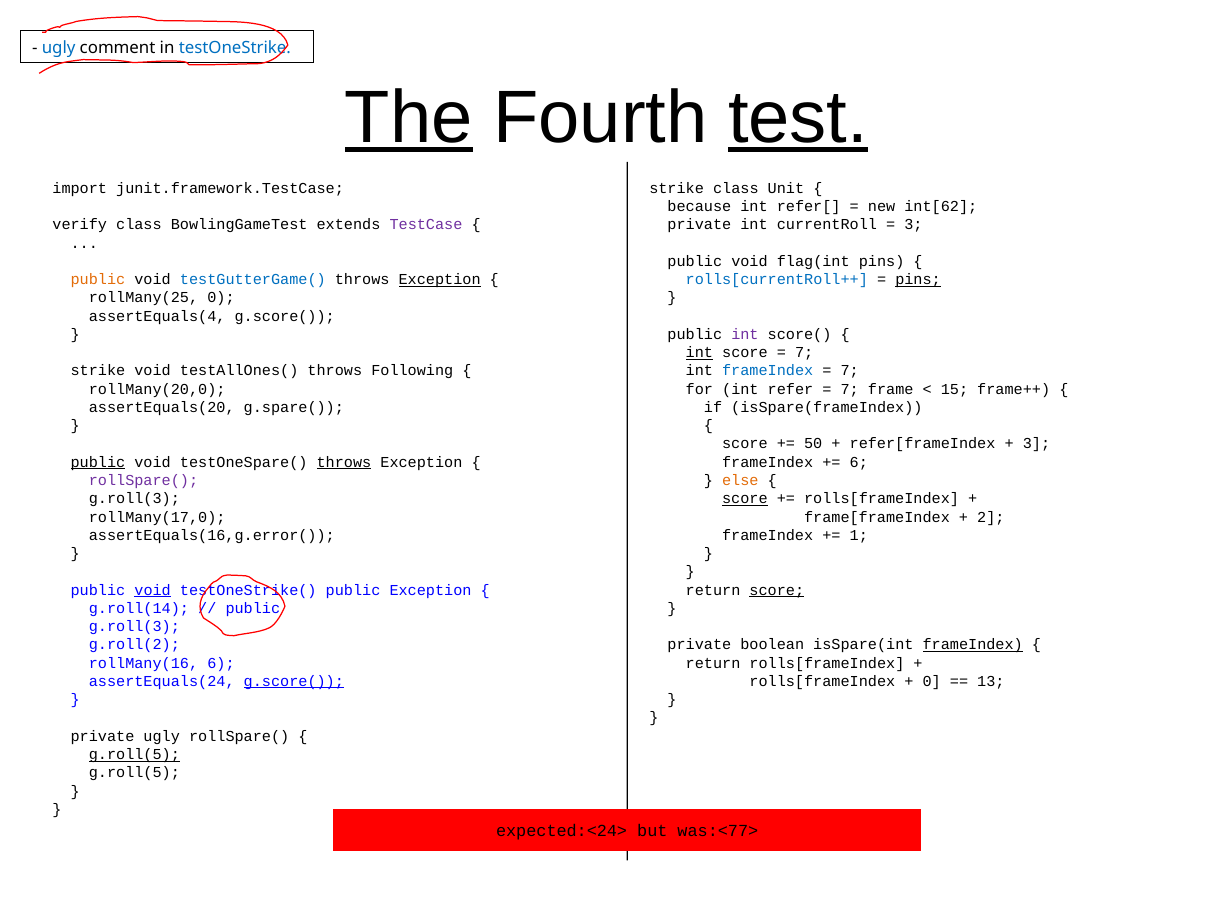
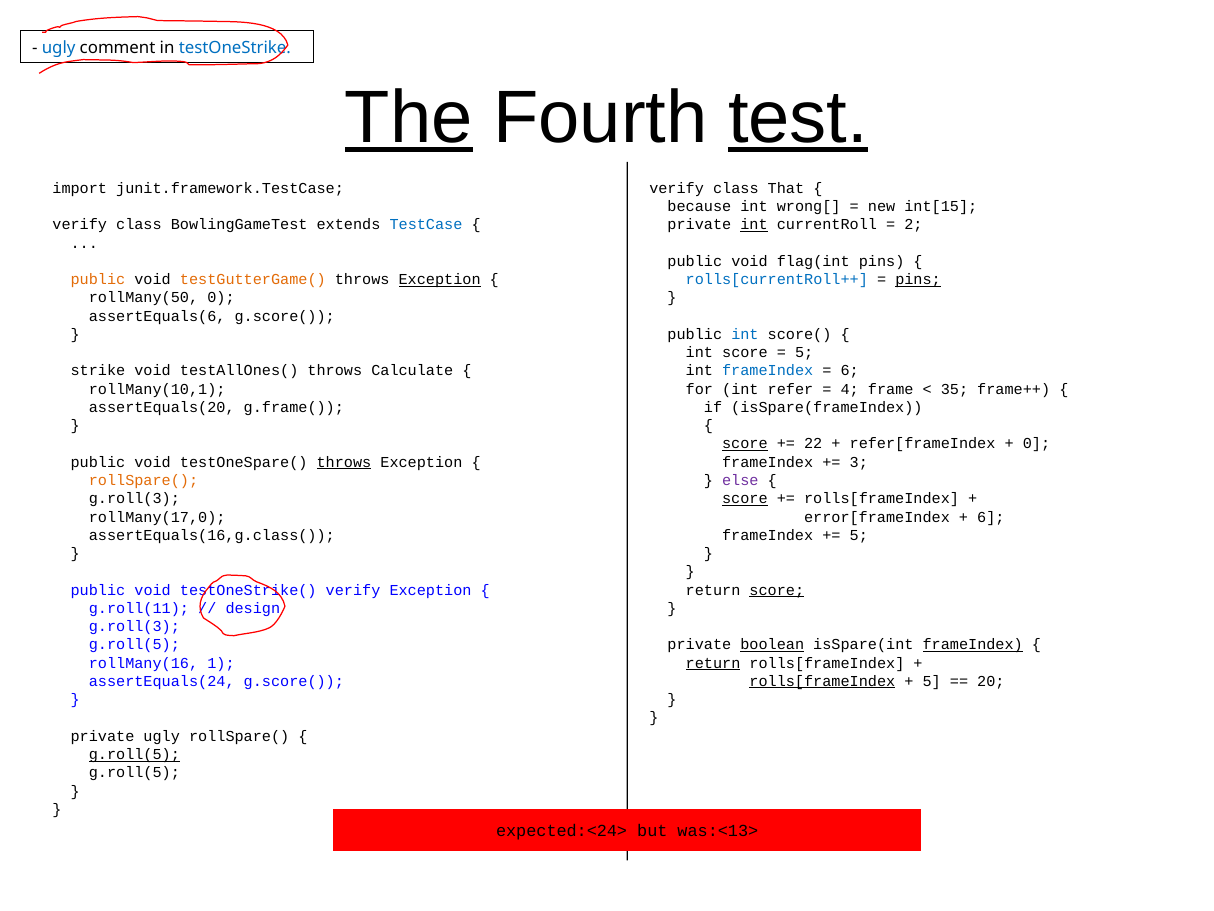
strike at (677, 188): strike -> verify
Unit: Unit -> That
refer[: refer[ -> wrong[
int[62: int[62 -> int[15
TestCase colour: purple -> blue
int at (754, 225) underline: none -> present
3 at (913, 225): 3 -> 2
testGutterGame( colour: blue -> orange
rollMany(25: rollMany(25 -> rollMany(50
assertEquals(4: assertEquals(4 -> assertEquals(6
int at (745, 334) colour: purple -> blue
int at (699, 352) underline: present -> none
7 at (804, 352): 7 -> 5
Following: Following -> Calculate
7 at (850, 371): 7 -> 6
rollMany(20,0: rollMany(20,0 -> rollMany(10,1
7 at (850, 389): 7 -> 4
15: 15 -> 35
g.spare(: g.spare( -> g.frame(
score at (745, 444) underline: none -> present
50: 50 -> 22
3 at (1036, 444): 3 -> 0
public at (98, 462) underline: present -> none
6 at (859, 462): 6 -> 3
rollSpare( at (143, 480) colour: purple -> orange
else colour: orange -> purple
frame[frameIndex: frame[frameIndex -> error[frameIndex
2 at (991, 517): 2 -> 6
assertEquals(16,g.error(: assertEquals(16,g.error( -> assertEquals(16,g.class(
1 at (859, 535): 1 -> 5
void at (153, 590) underline: present -> none
testOneStrike( public: public -> verify
g.roll(14: g.roll(14 -> g.roll(11
public at (253, 608): public -> design
g.roll(2 at (134, 645): g.roll(2 -> g.roll(5
boolean underline: none -> present
rollMany(16 6: 6 -> 1
return at (713, 663) underline: none -> present
g.score( at (294, 681) underline: present -> none
rolls[frameIndex at (822, 681) underline: none -> present
0 at (932, 681): 0 -> 5
13: 13 -> 20
was:<77>: was:<77> -> was:<13>
